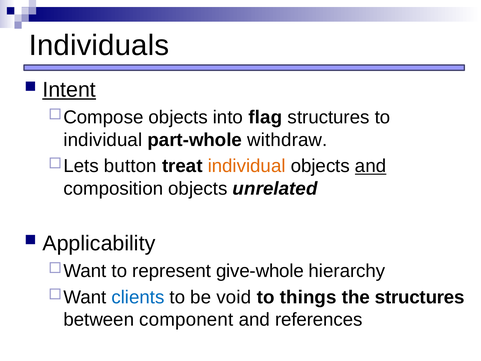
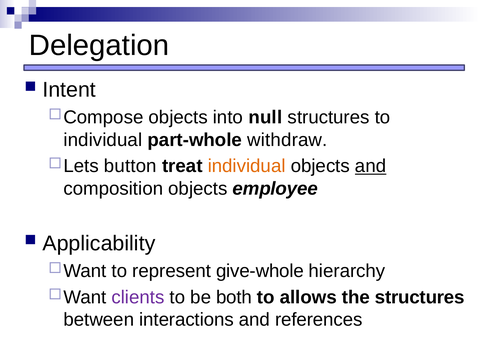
Individuals: Individuals -> Delegation
Intent underline: present -> none
flag: flag -> null
unrelated: unrelated -> employee
clients colour: blue -> purple
void: void -> both
things: things -> allows
component: component -> interactions
